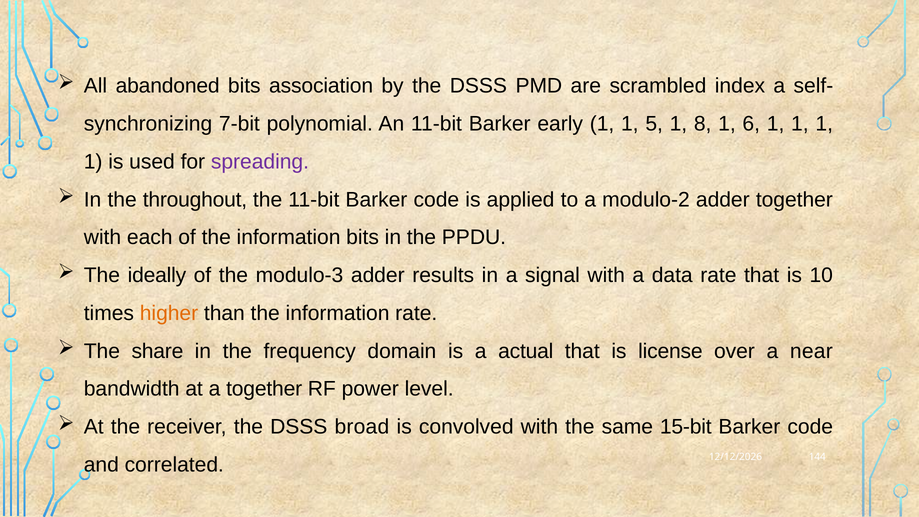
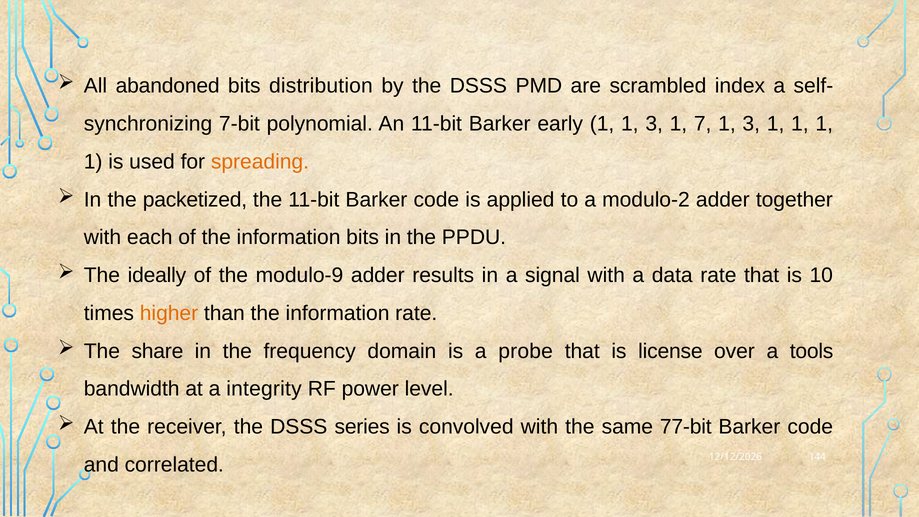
association: association -> distribution
1 1 5: 5 -> 3
8: 8 -> 7
6 at (751, 124): 6 -> 3
spreading colour: purple -> orange
throughout: throughout -> packetized
modulo-3: modulo-3 -> modulo-9
actual: actual -> probe
near: near -> tools
a together: together -> integrity
broad: broad -> series
15-bit: 15-bit -> 77-bit
